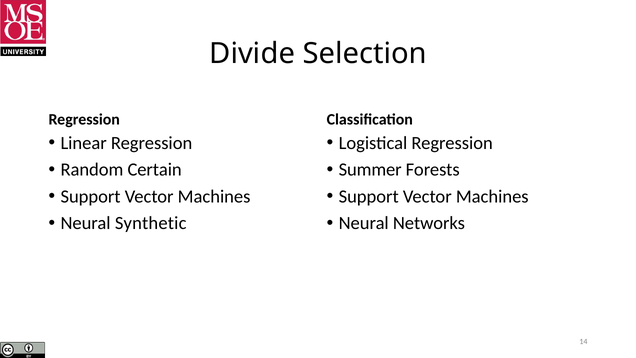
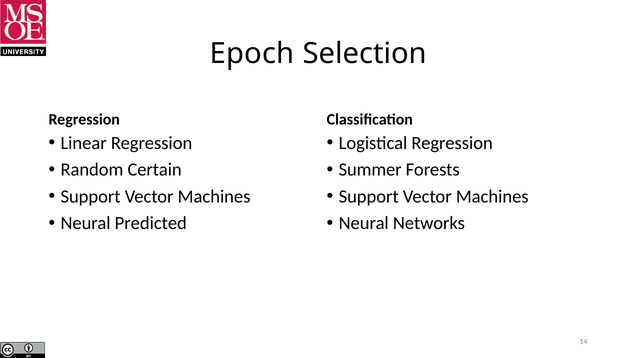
Divide: Divide -> Epoch
Synthetic: Synthetic -> Predicted
